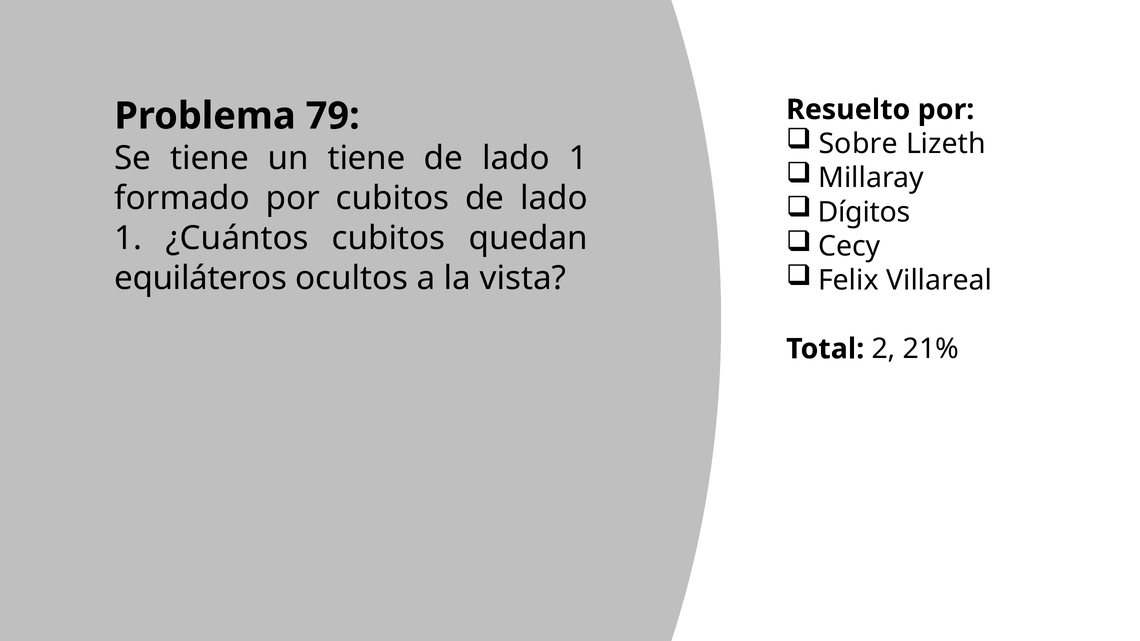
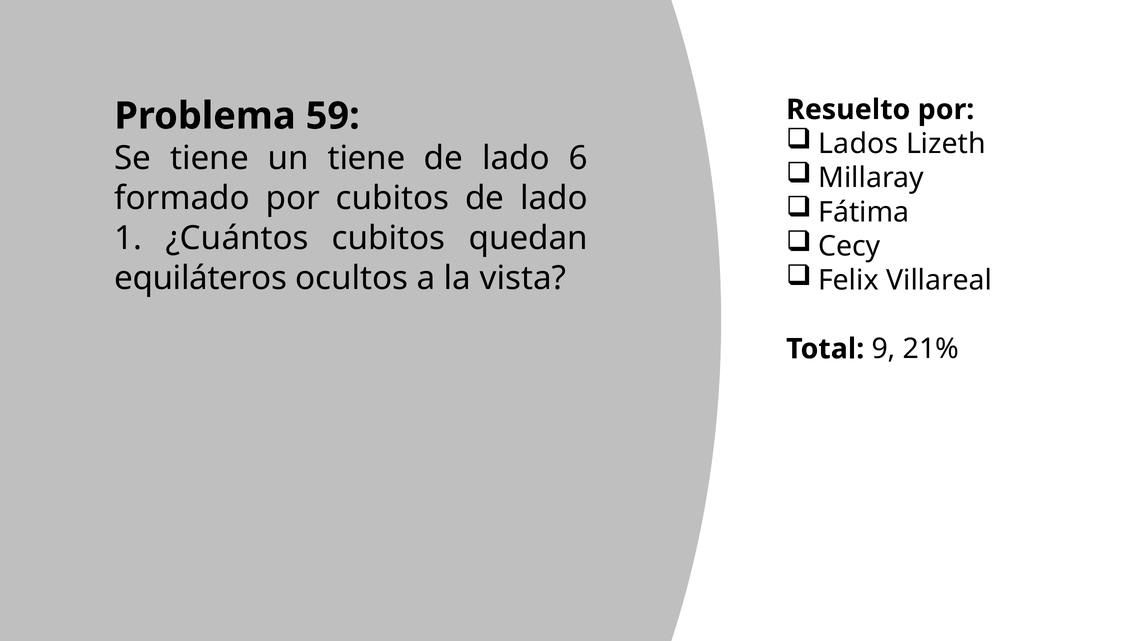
79: 79 -> 59
Sobre: Sobre -> Lados
1 at (578, 159): 1 -> 6
Dígitos: Dígitos -> Fátima
2: 2 -> 9
